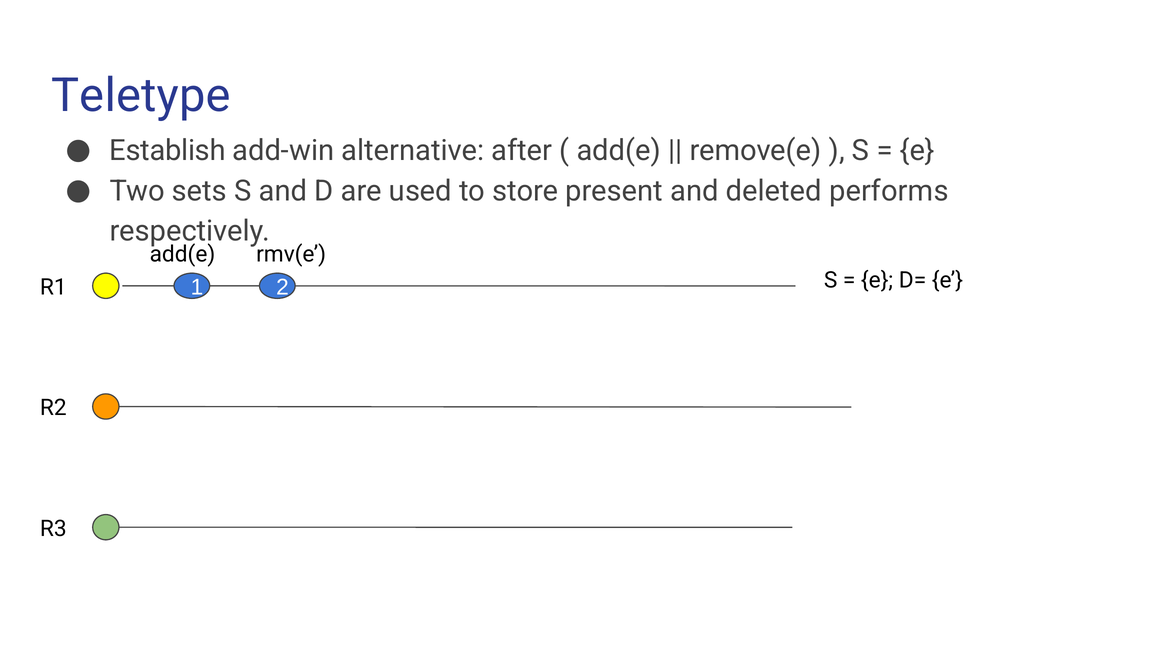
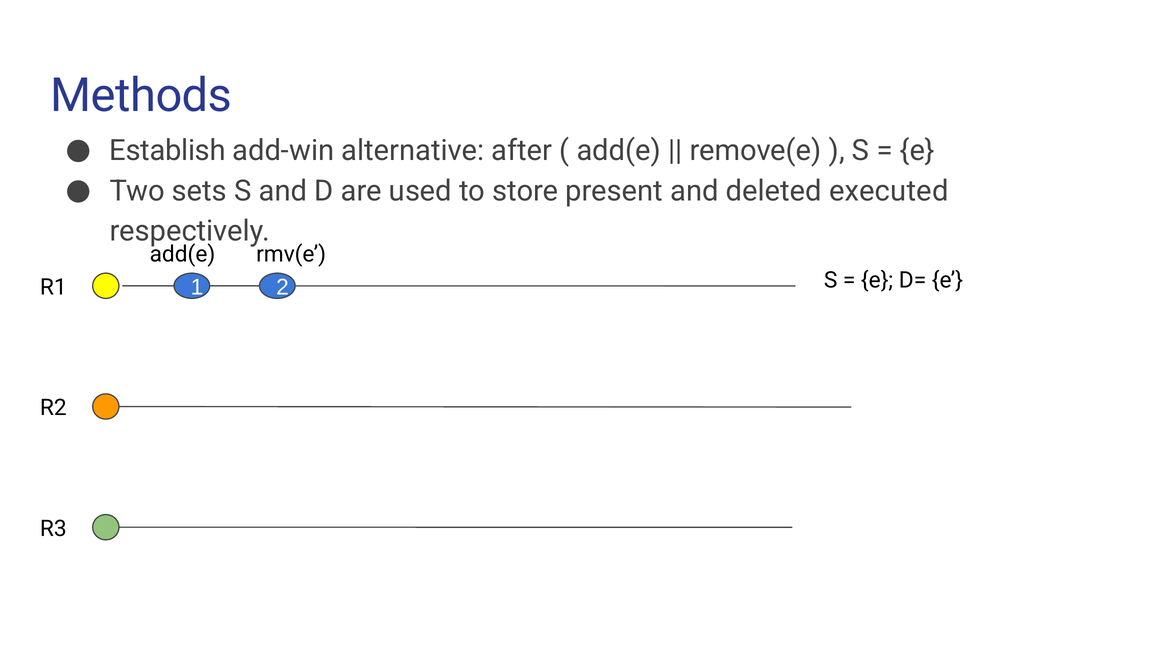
Teletype: Teletype -> Methods
performs: performs -> executed
